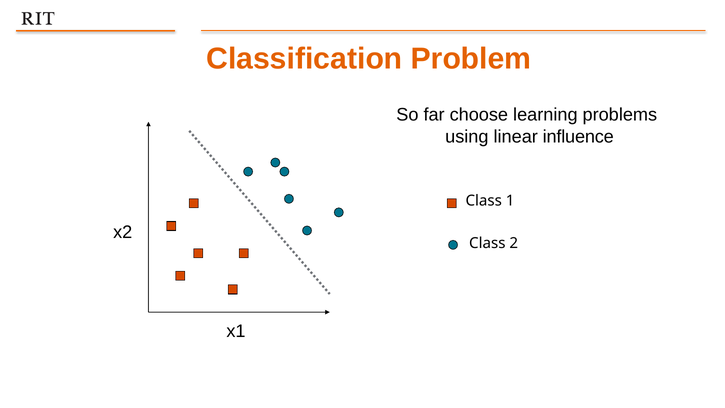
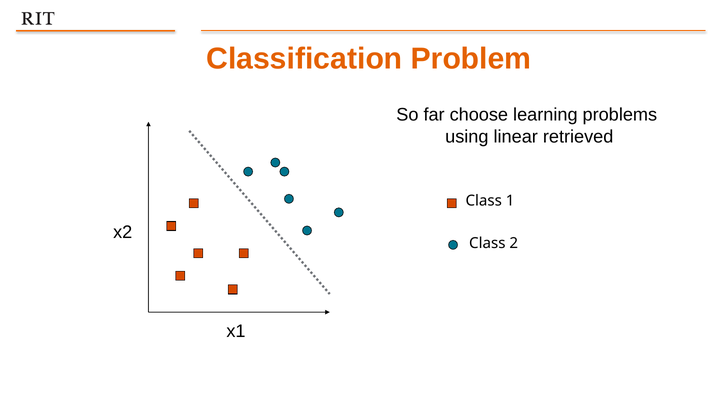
influence: influence -> retrieved
